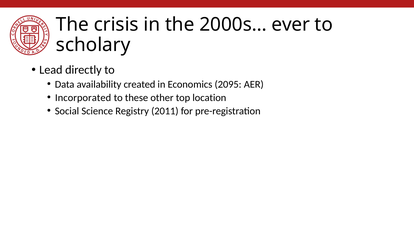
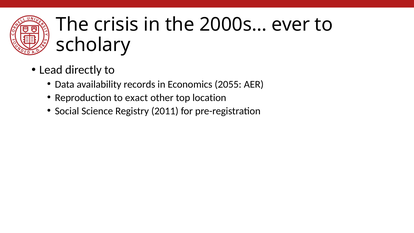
created: created -> records
2095: 2095 -> 2055
Incorporated: Incorporated -> Reproduction
these: these -> exact
